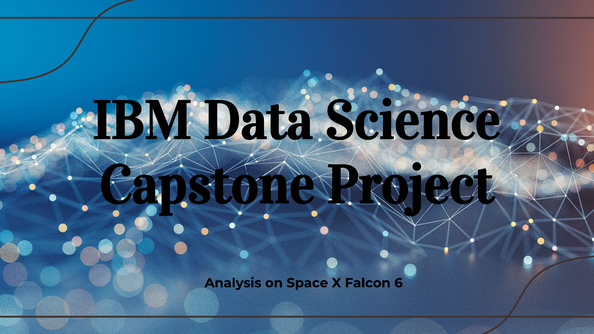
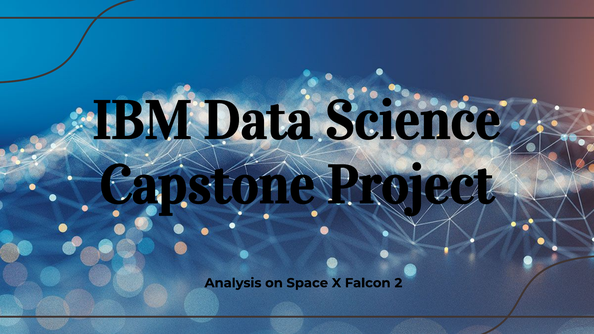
6: 6 -> 2
